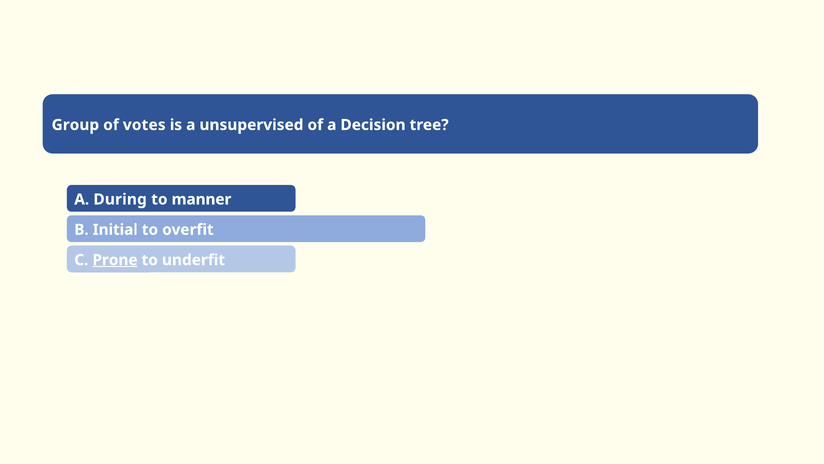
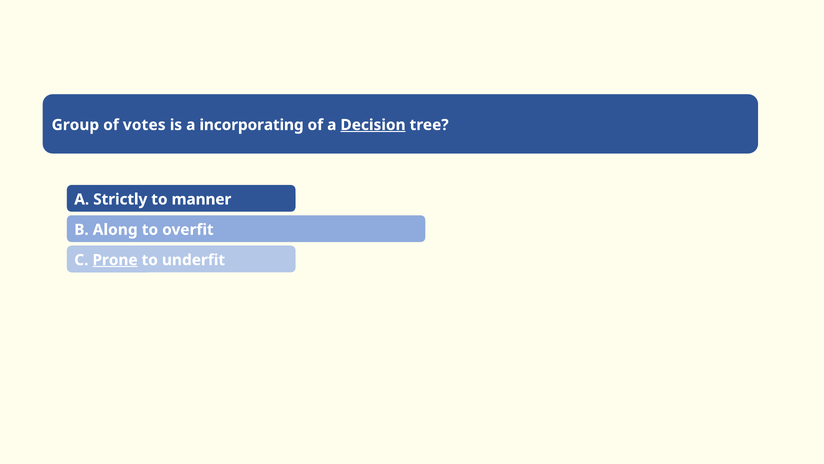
unsupervised: unsupervised -> incorporating
Decision underline: none -> present
During: During -> Strictly
Initial: Initial -> Along
